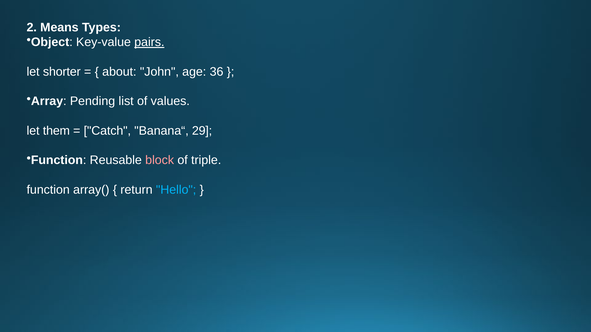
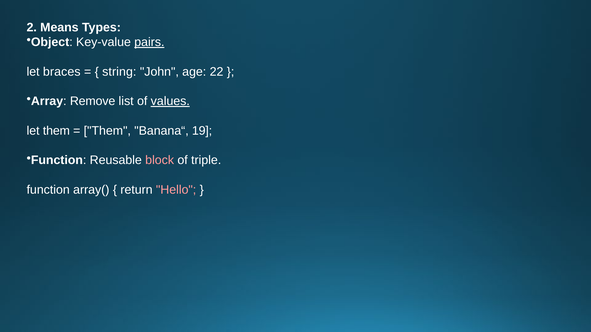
shorter: shorter -> braces
about: about -> string
36: 36 -> 22
Pending: Pending -> Remove
values underline: none -> present
Catch at (107, 131): Catch -> Them
29: 29 -> 19
Hello colour: light blue -> pink
